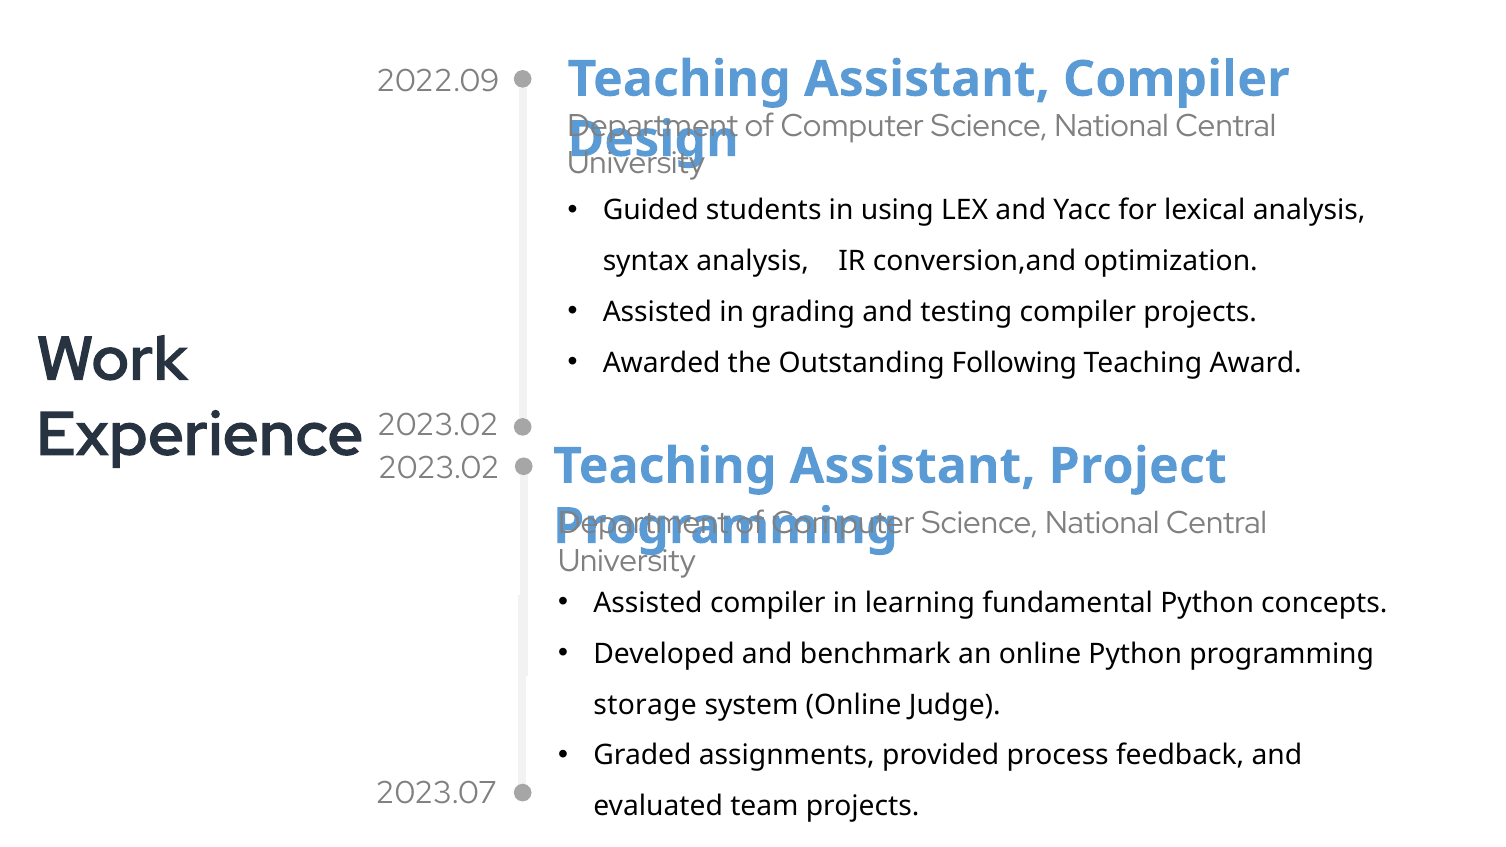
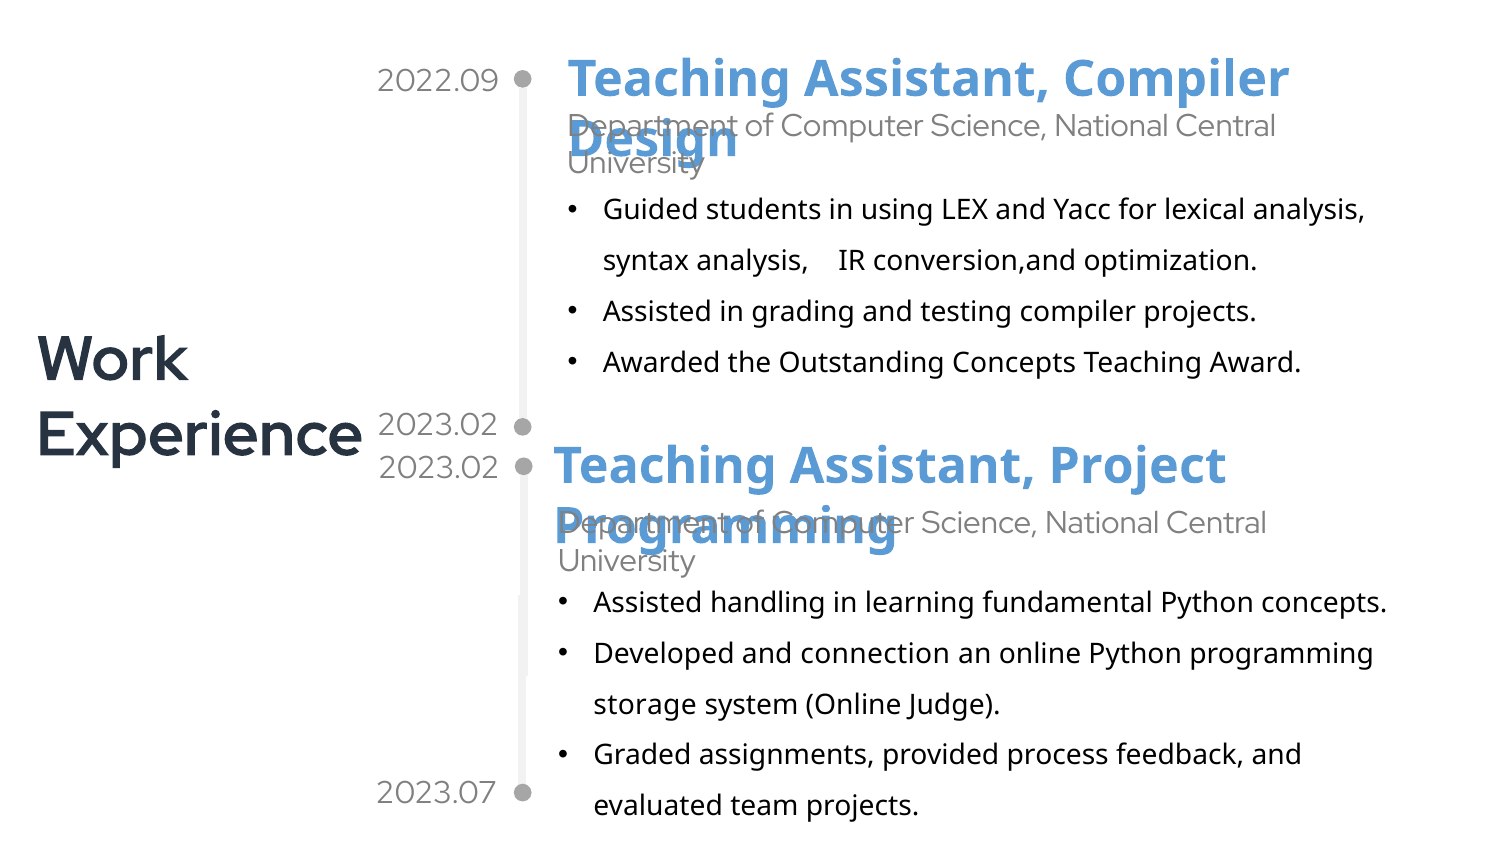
Outstanding Following: Following -> Concepts
Assisted compiler: compiler -> handling
benchmark: benchmark -> connection
